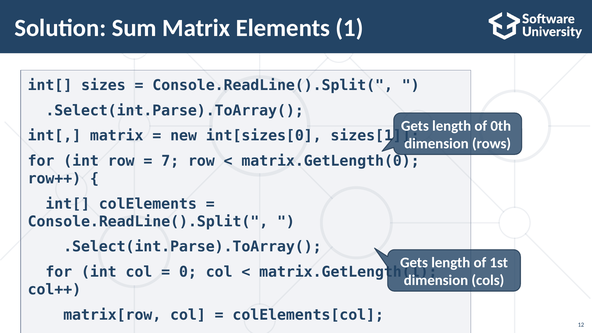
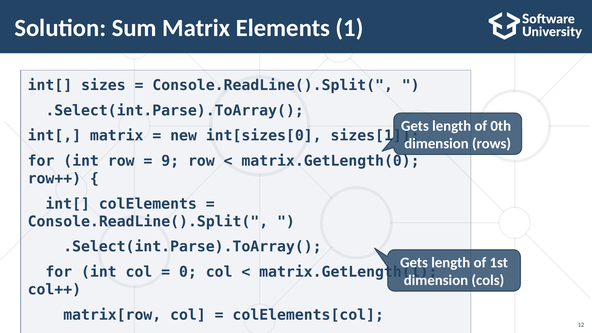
7: 7 -> 9
